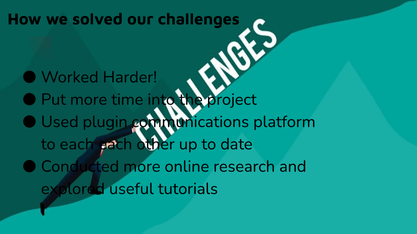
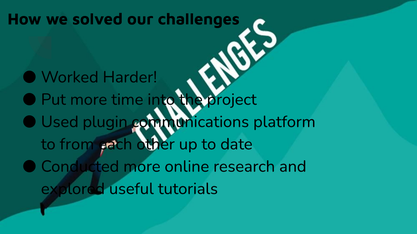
to each: each -> from
